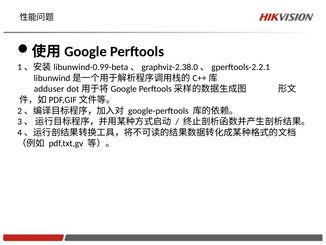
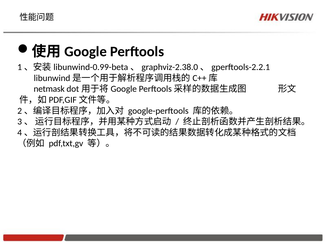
adduser: adduser -> netmask
